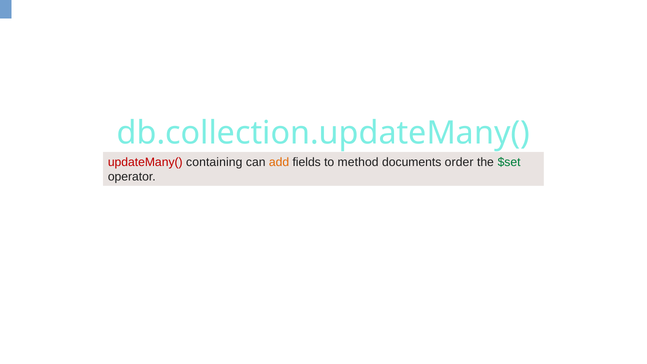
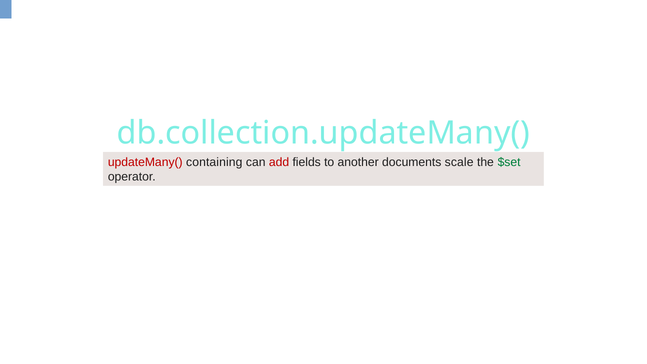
add colour: orange -> red
method: method -> another
order: order -> scale
